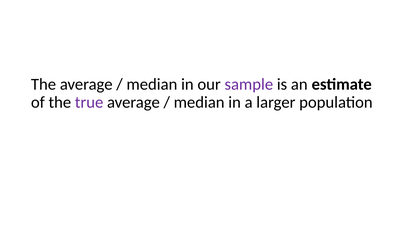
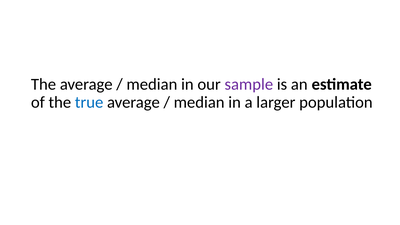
true colour: purple -> blue
